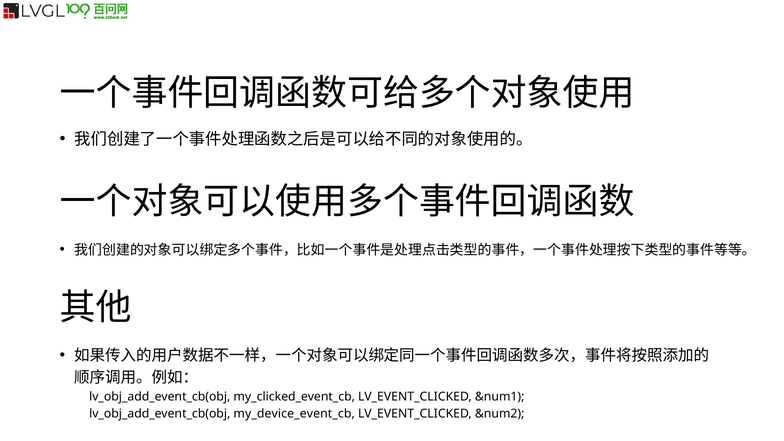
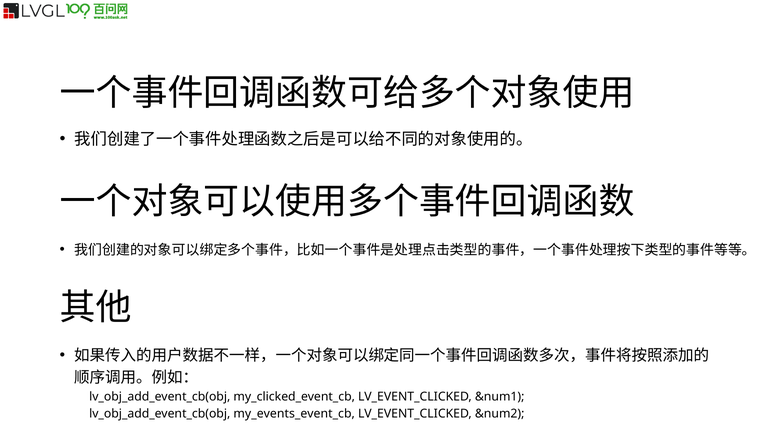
my_device_event_cb: my_device_event_cb -> my_events_event_cb
